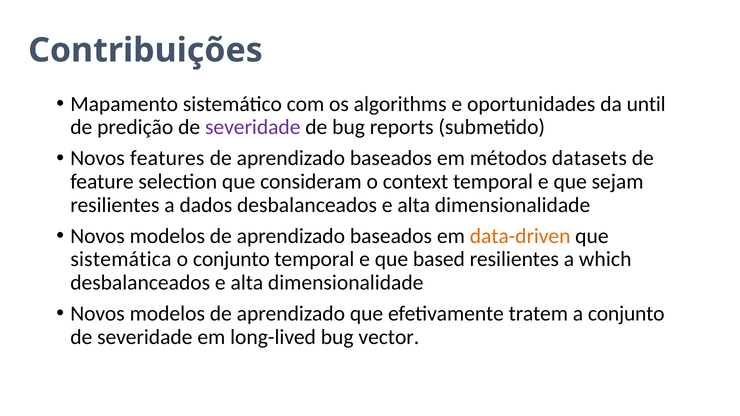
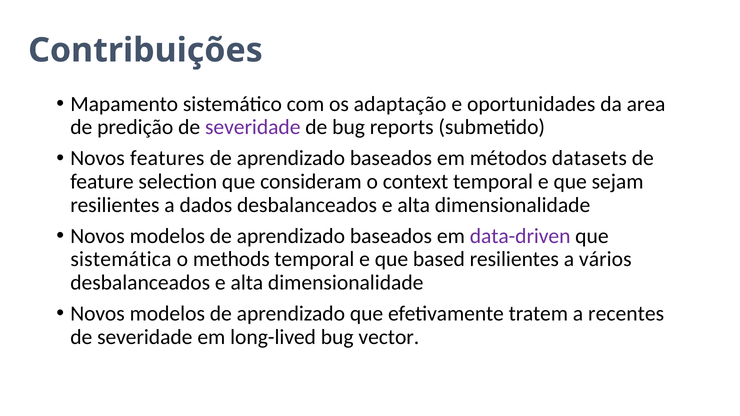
algorithms: algorithms -> adaptação
until: until -> area
data-driven colour: orange -> purple
o conjunto: conjunto -> methods
which: which -> vários
a conjunto: conjunto -> recentes
